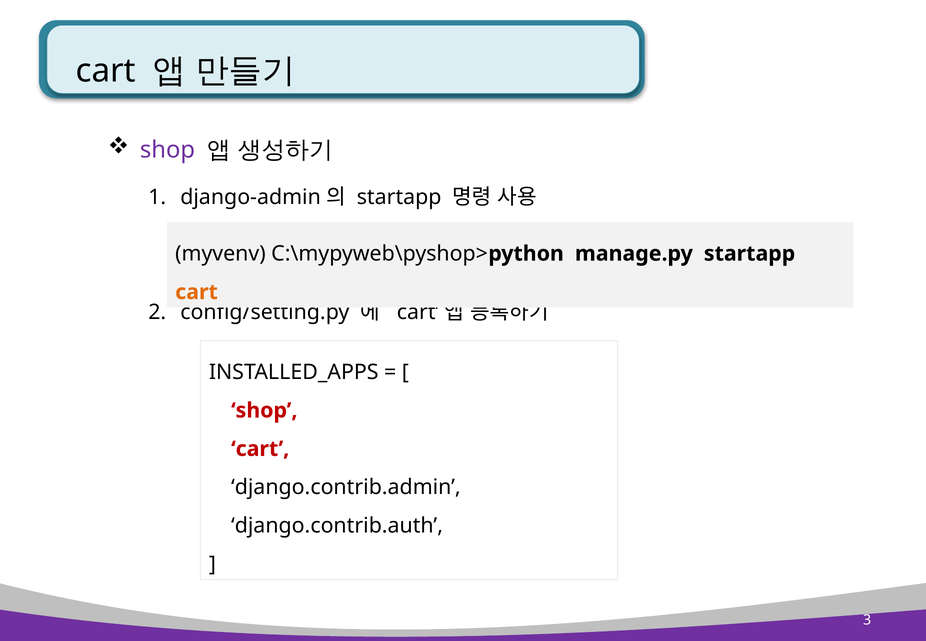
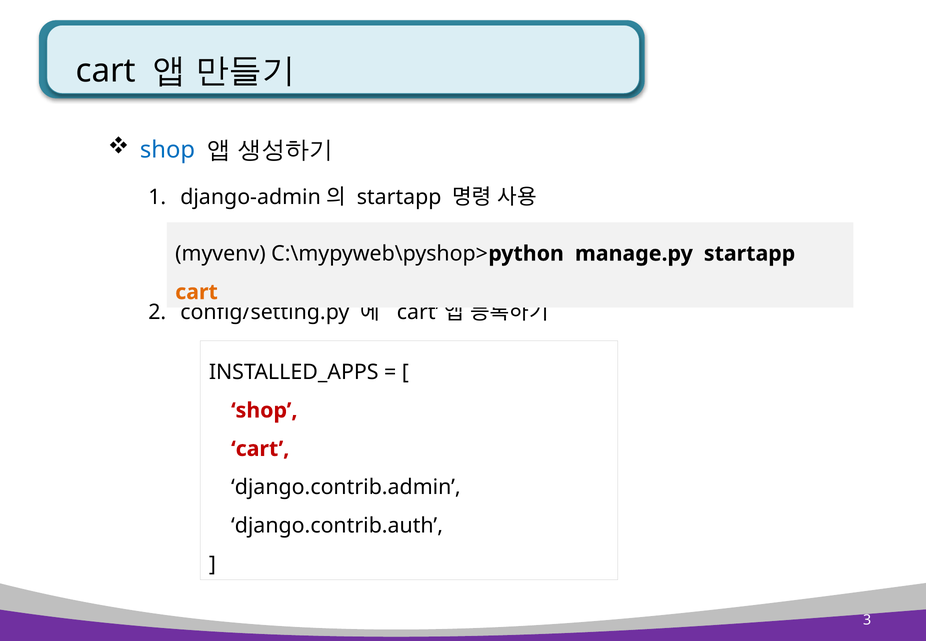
shop at (167, 150) colour: purple -> blue
